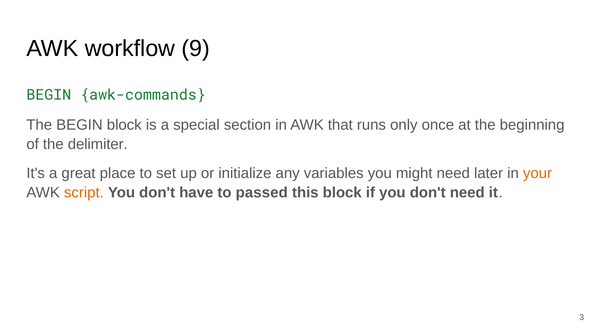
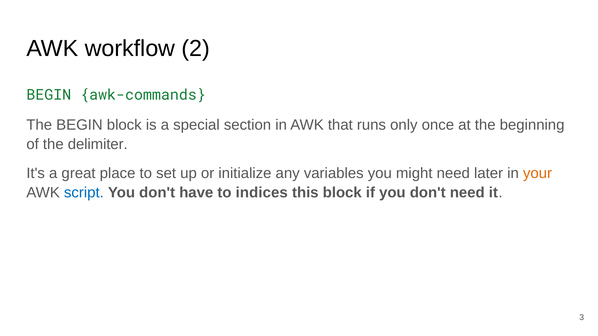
9: 9 -> 2
script colour: orange -> blue
passed: passed -> indices
